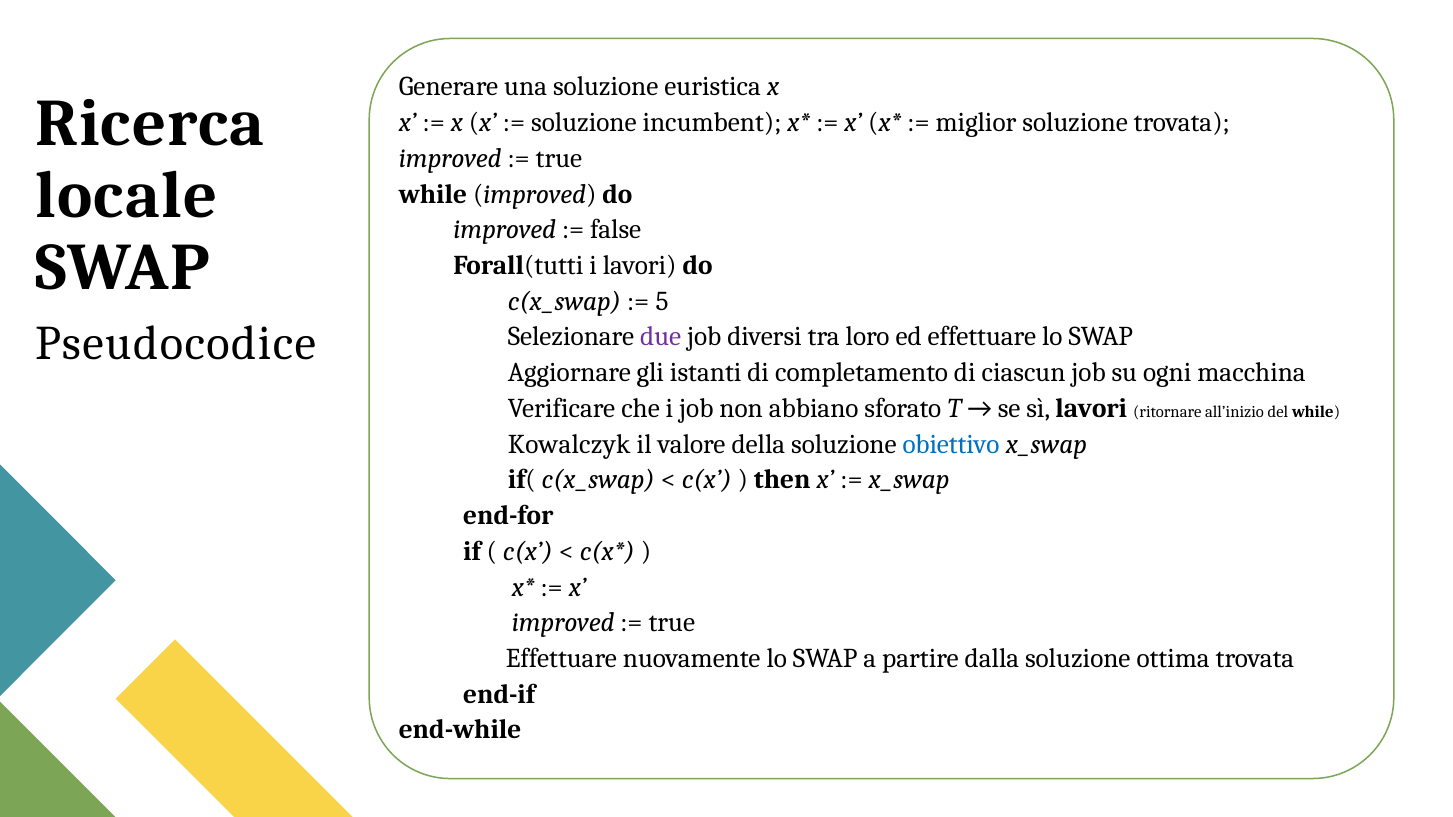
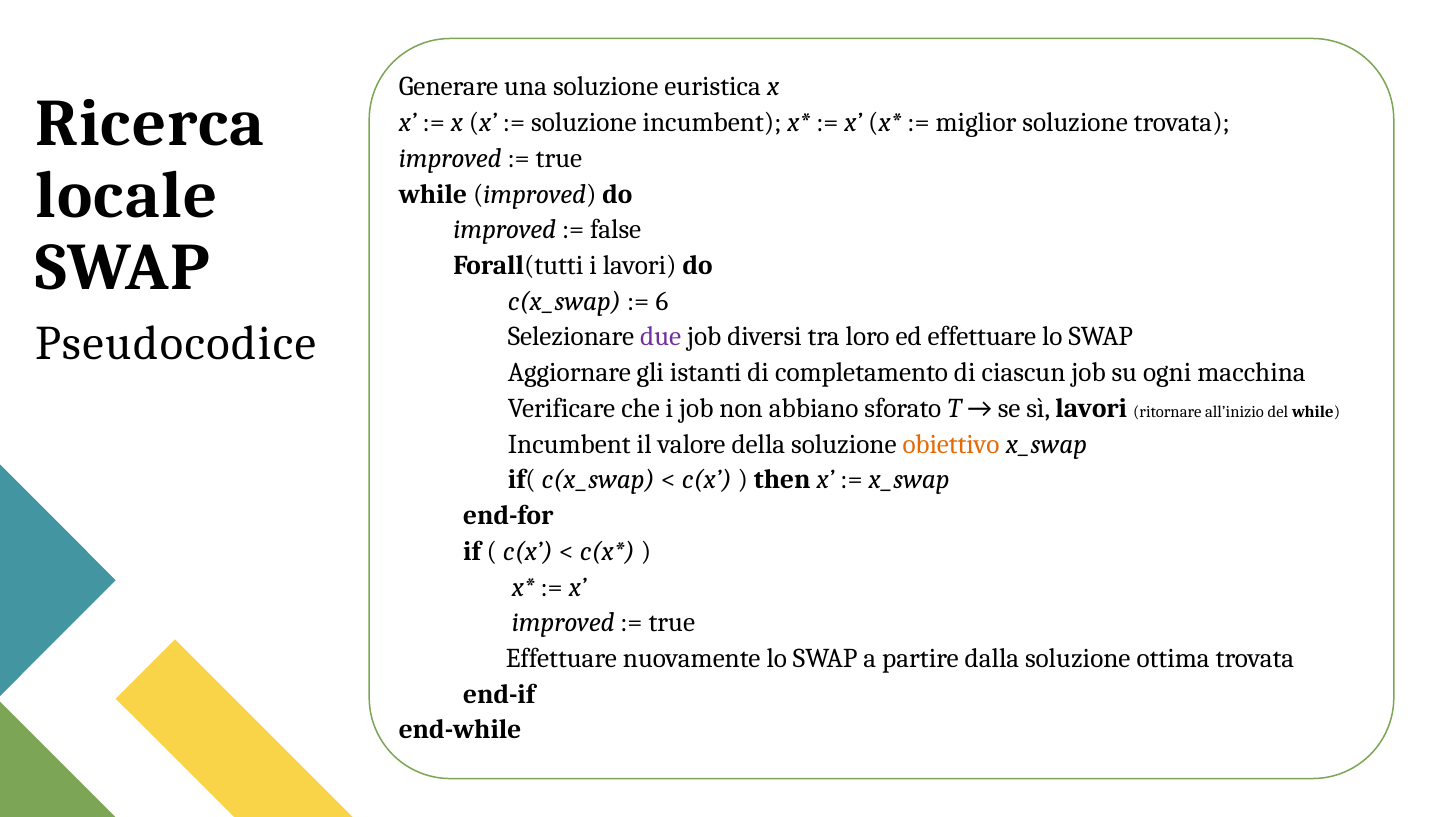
5: 5 -> 6
Kowalczyk at (569, 444): Kowalczyk -> Incumbent
obiettivo colour: blue -> orange
